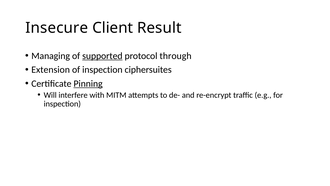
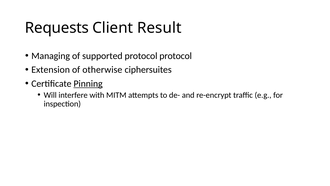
Insecure: Insecure -> Requests
supported underline: present -> none
protocol through: through -> protocol
of inspection: inspection -> otherwise
